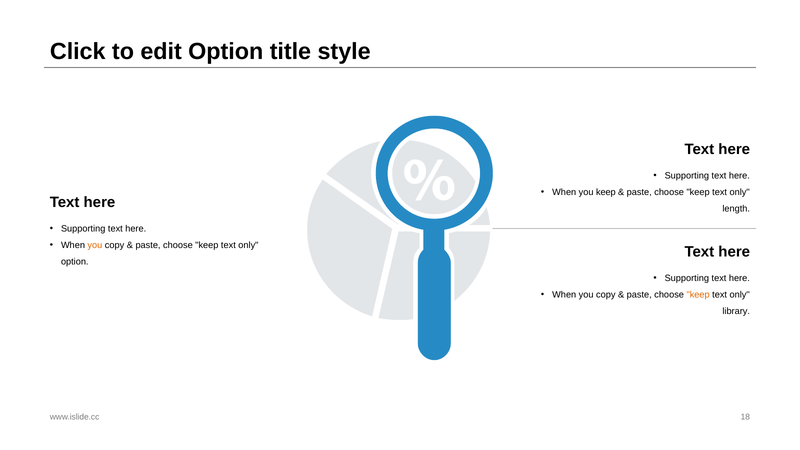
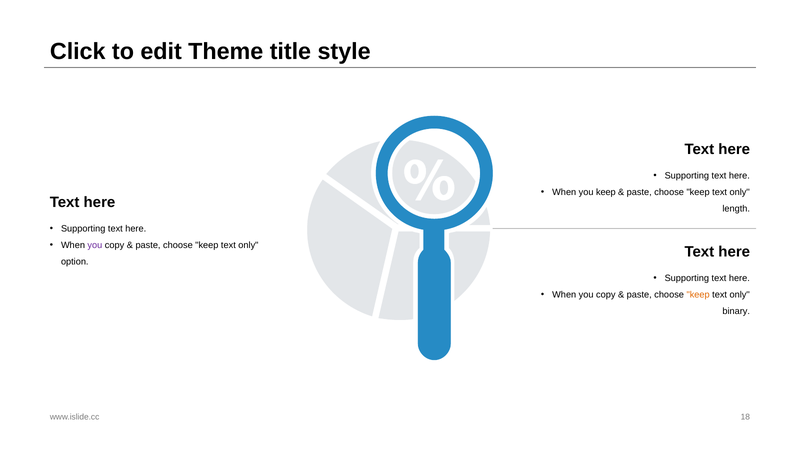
edit Option: Option -> Theme
you at (95, 245) colour: orange -> purple
library: library -> binary
